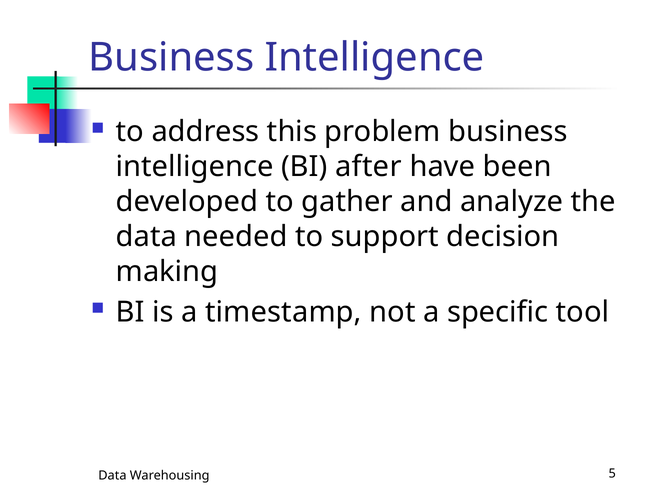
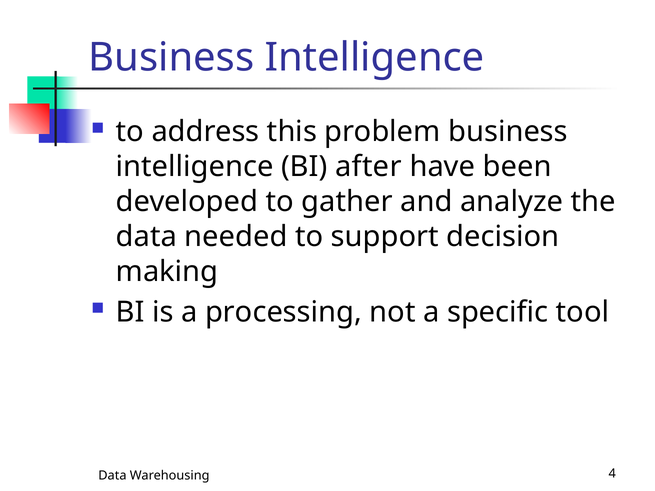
timestamp: timestamp -> processing
5: 5 -> 4
